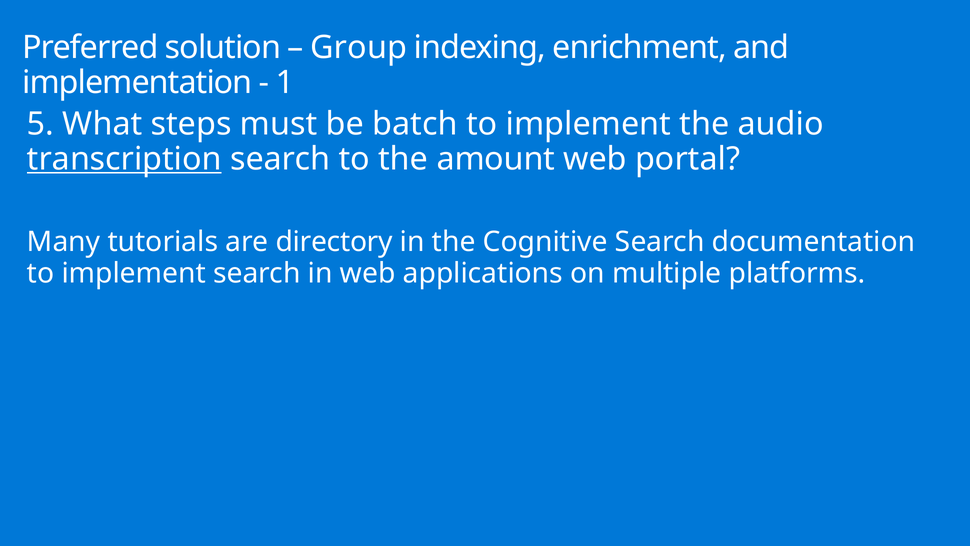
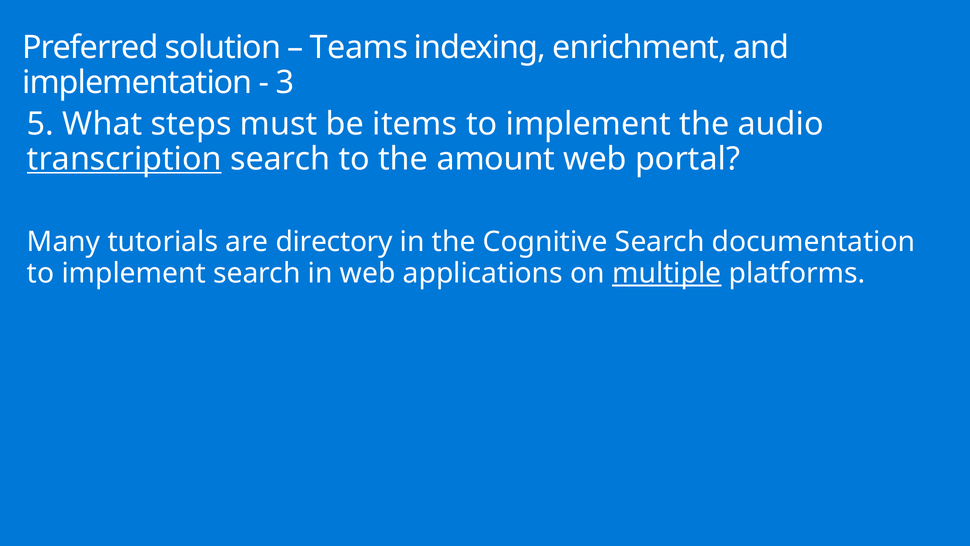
Group: Group -> Teams
1: 1 -> 3
batch: batch -> items
multiple underline: none -> present
